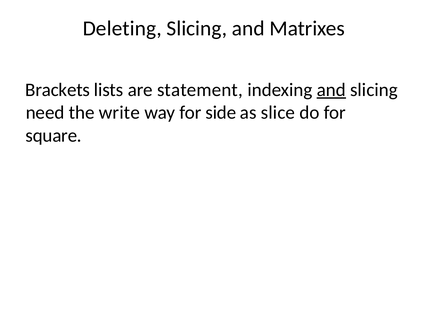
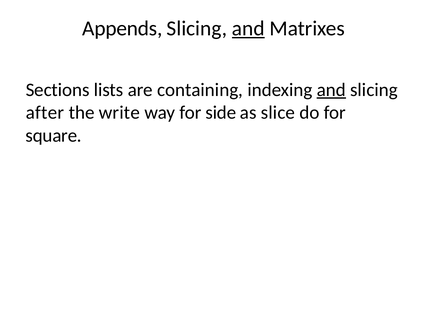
Deleting: Deleting -> Appends
and at (248, 28) underline: none -> present
Brackets: Brackets -> Sections
statement: statement -> containing
need: need -> after
